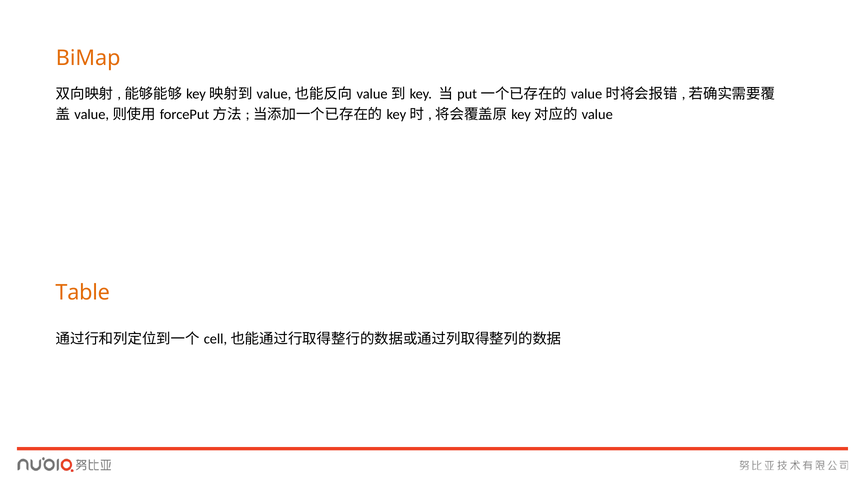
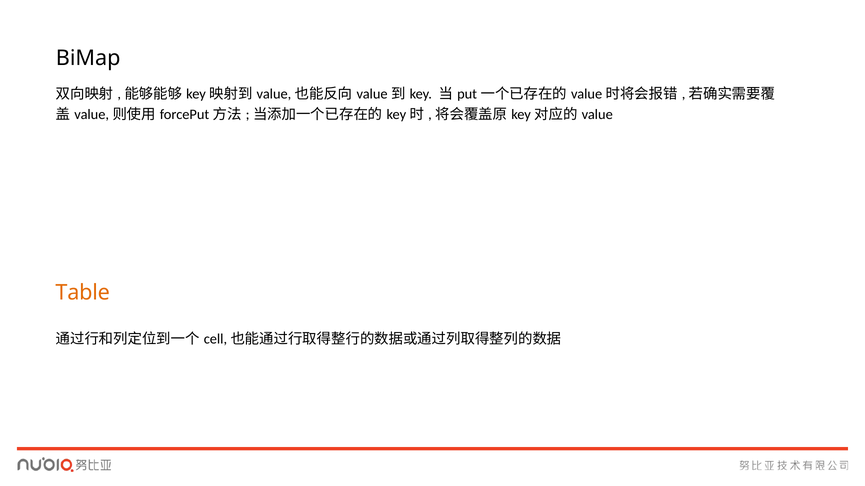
BiMap colour: orange -> black
